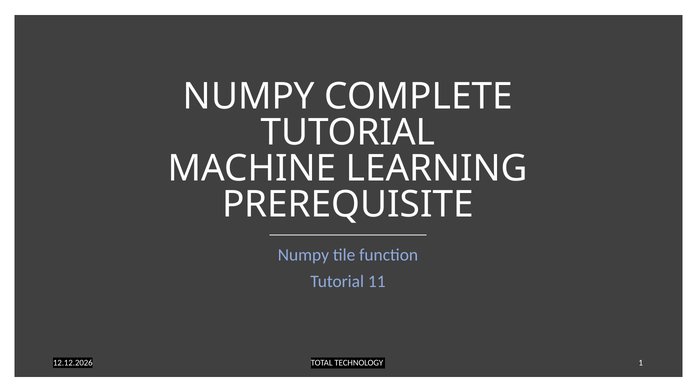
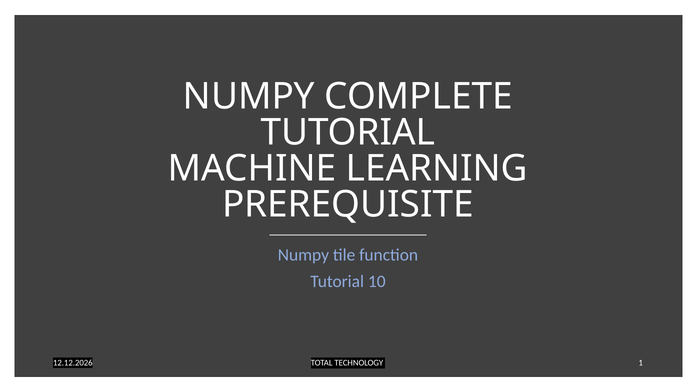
11: 11 -> 10
